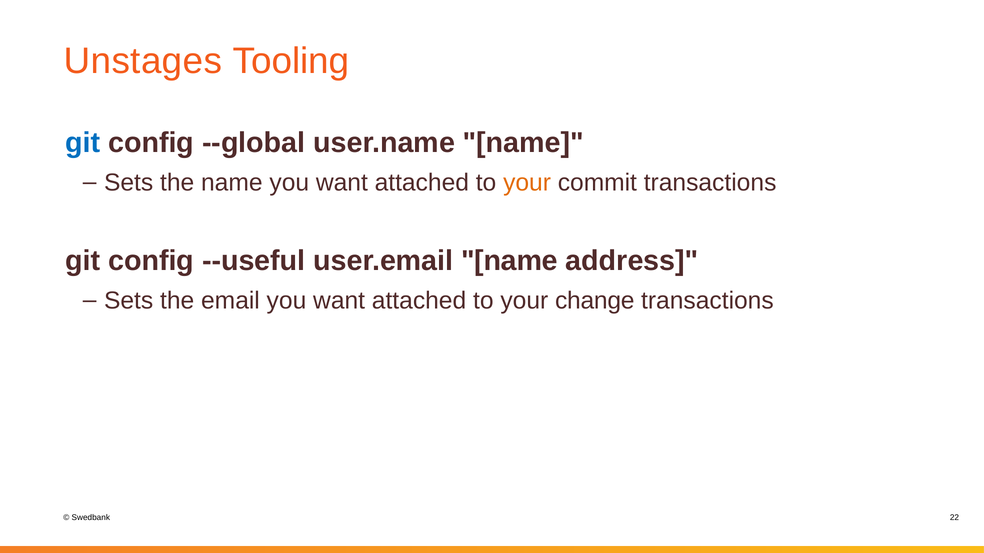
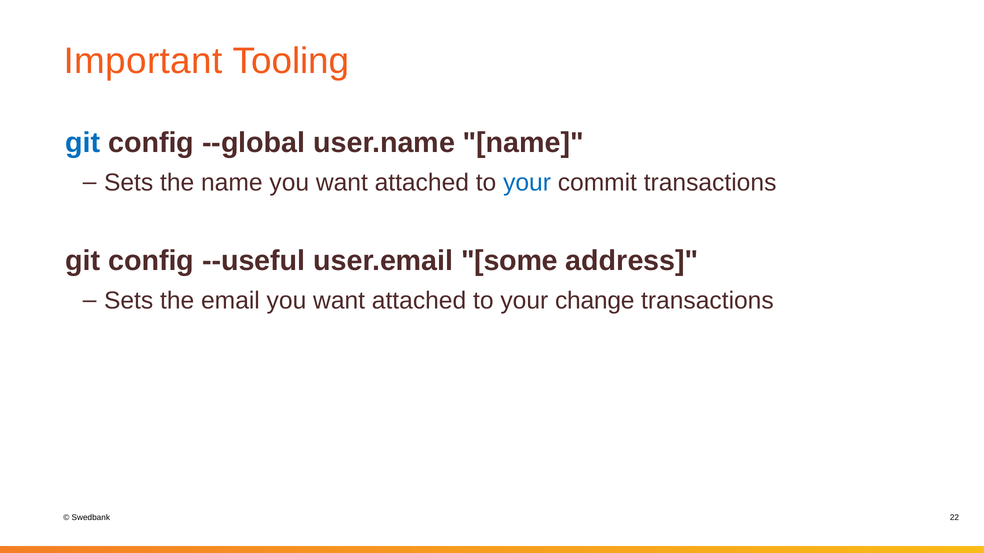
Unstages: Unstages -> Important
your at (527, 183) colour: orange -> blue
user.email name: name -> some
